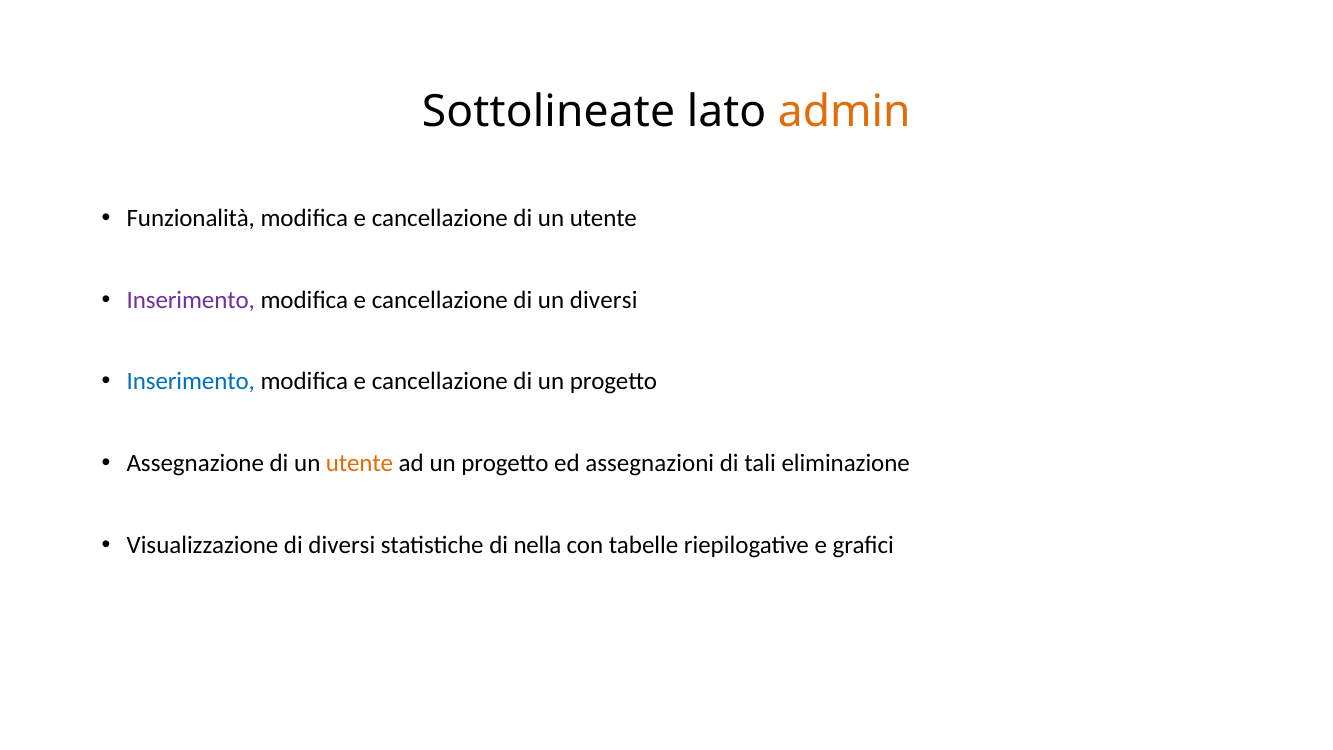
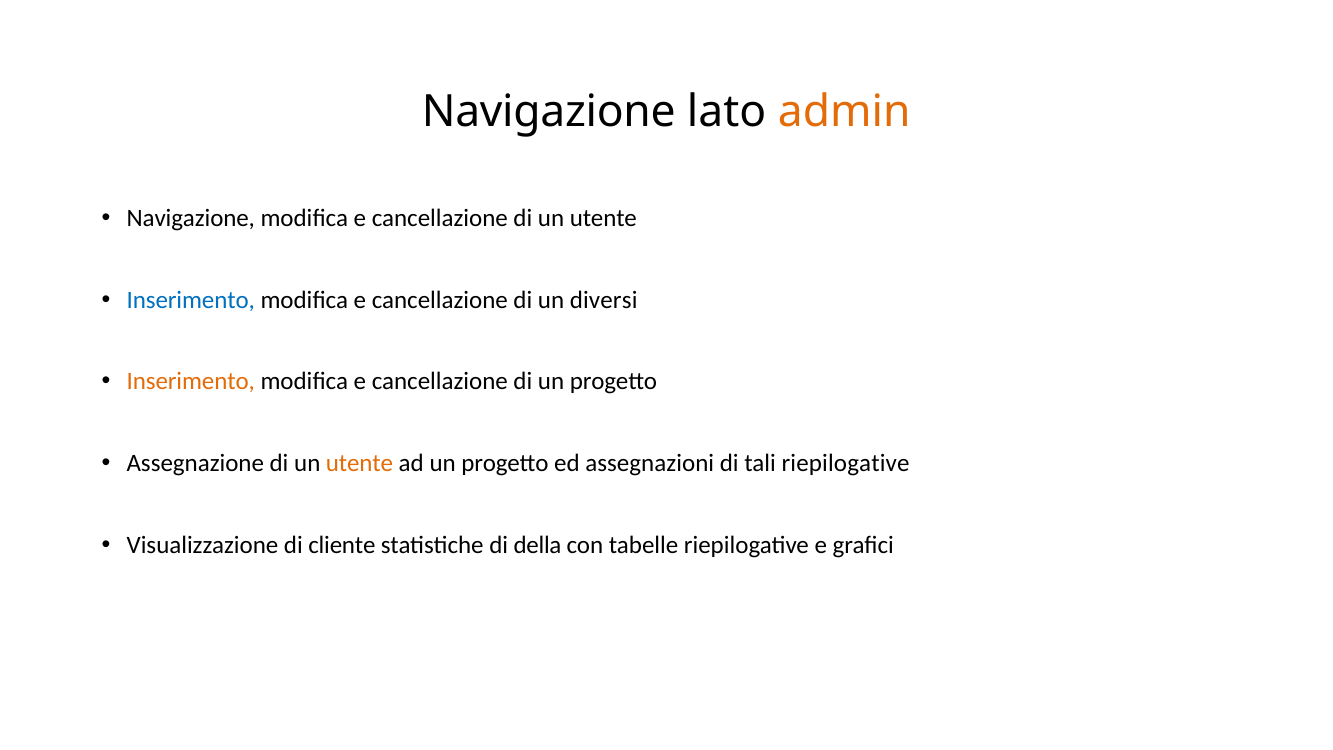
Sottolineate at (549, 112): Sottolineate -> Navigazione
Funzionalità at (191, 218): Funzionalità -> Navigazione
Inserimento at (191, 300) colour: purple -> blue
Inserimento at (191, 381) colour: blue -> orange
tali eliminazione: eliminazione -> riepilogative
di diversi: diversi -> cliente
nella: nella -> della
